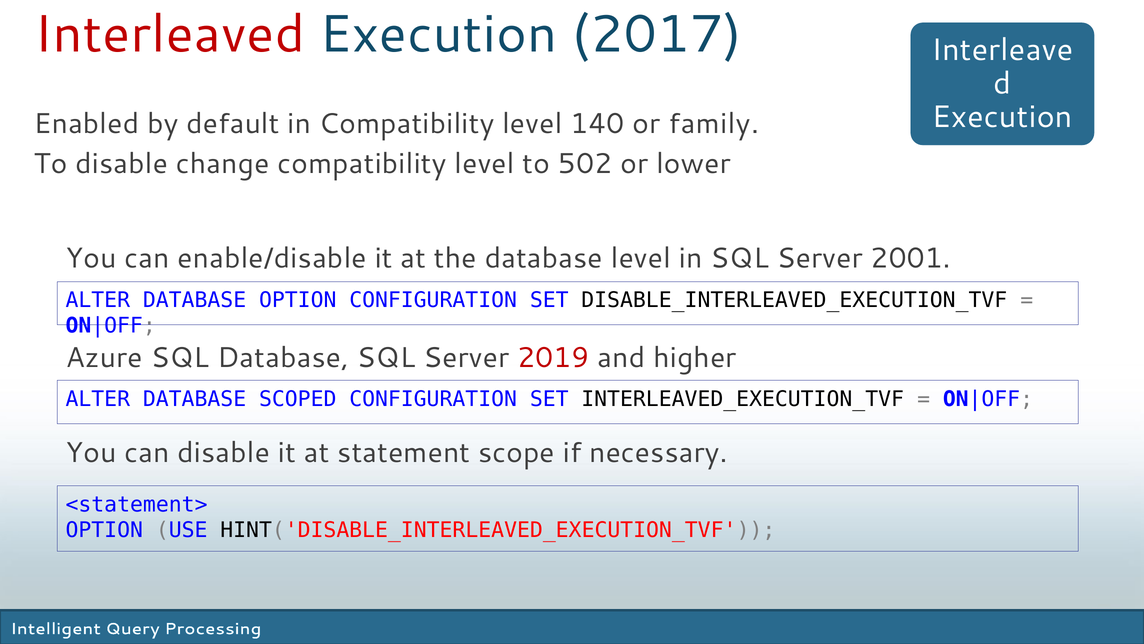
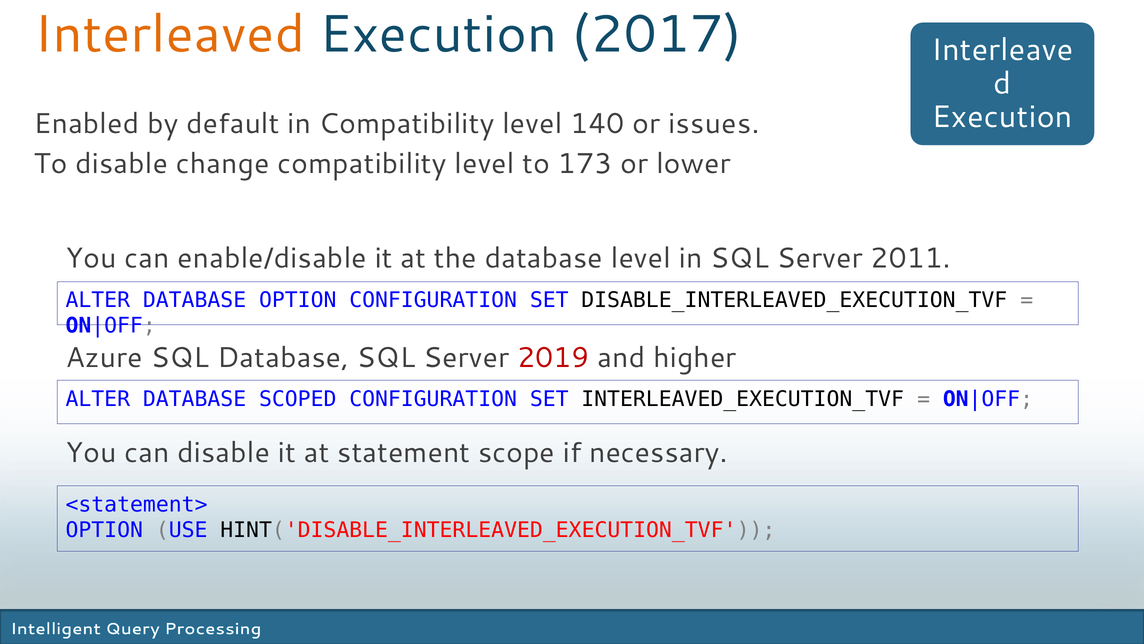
Interleaved colour: red -> orange
family: family -> issues
502: 502 -> 173
2001: 2001 -> 2011
